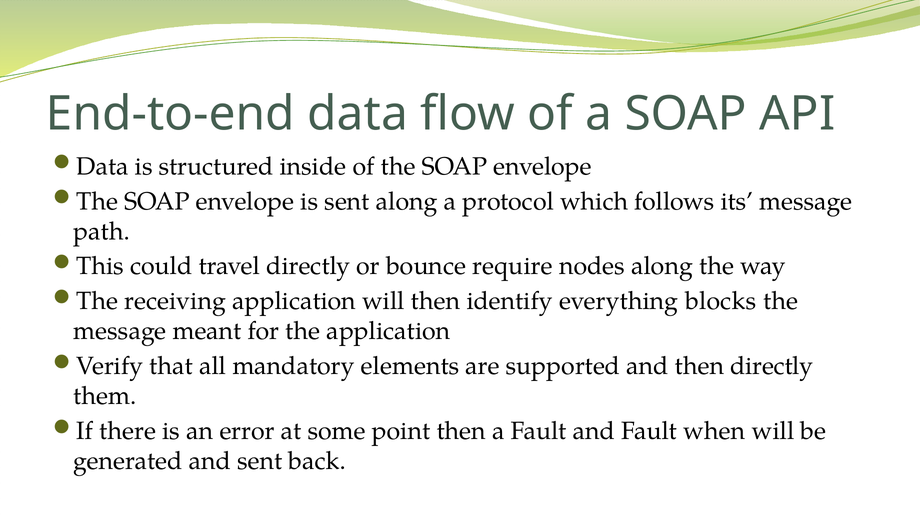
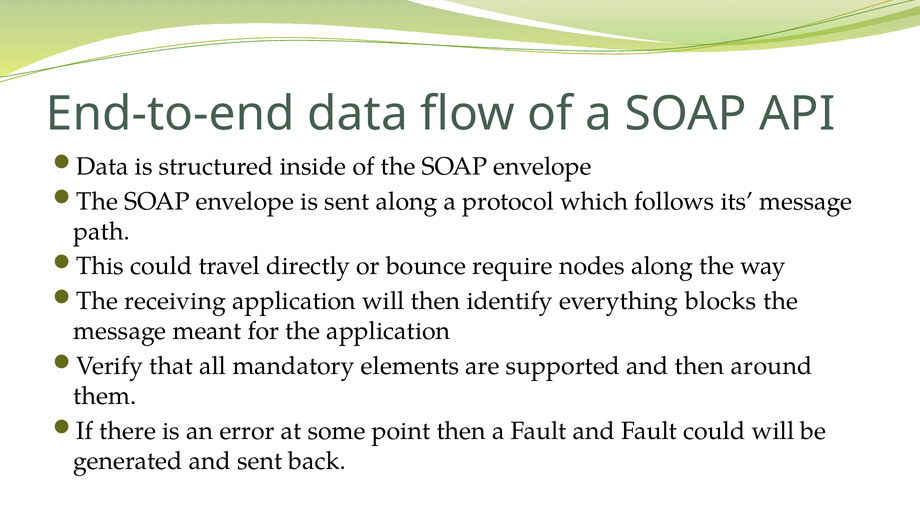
then directly: directly -> around
Fault when: when -> could
